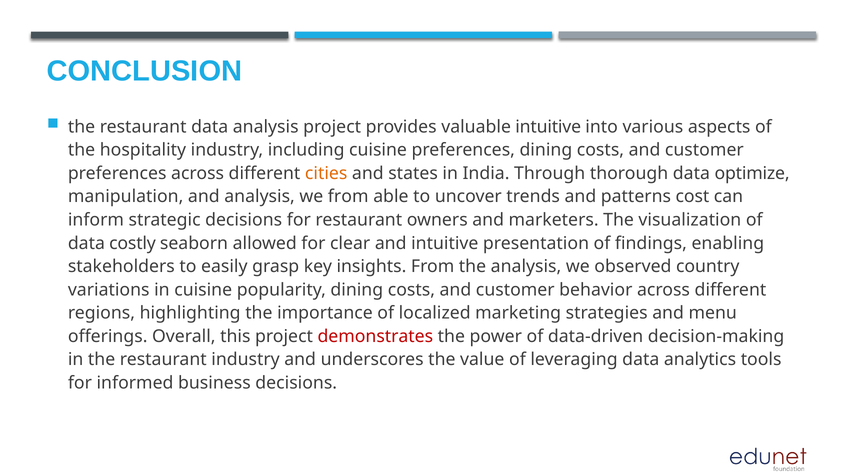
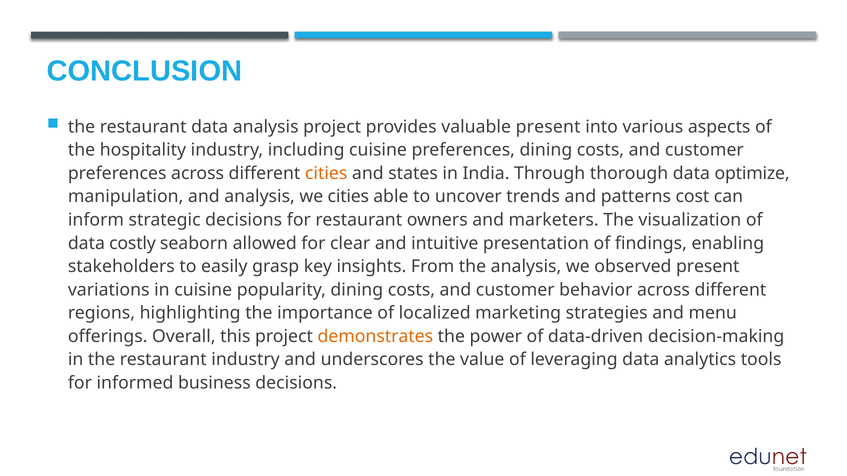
valuable intuitive: intuitive -> present
we from: from -> cities
observed country: country -> present
demonstrates colour: red -> orange
